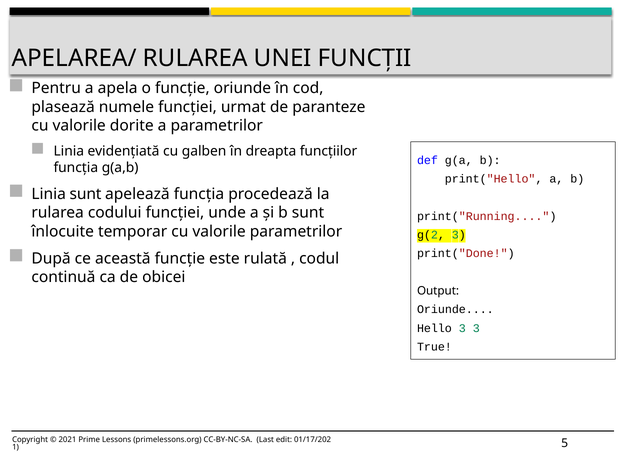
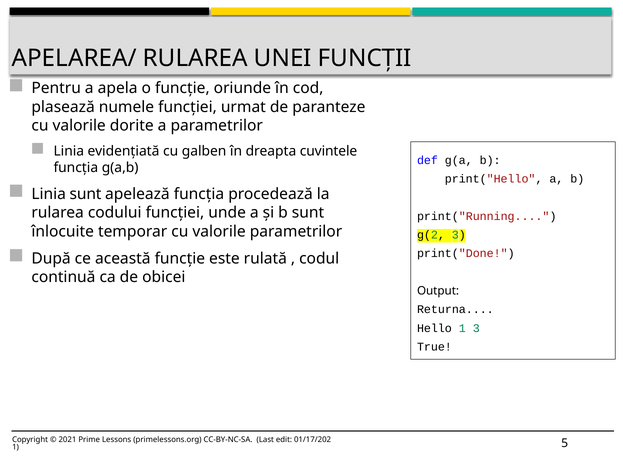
funcțiilor: funcțiilor -> cuvintele
Oriunde at (455, 309): Oriunde -> Returna
Hello 3: 3 -> 1
